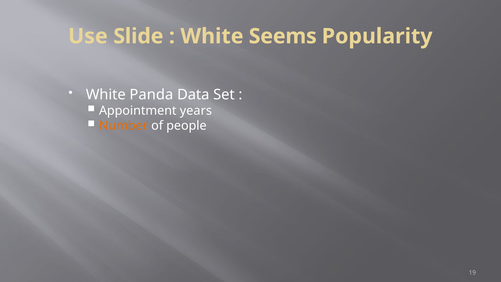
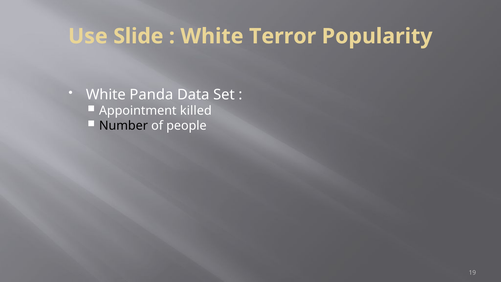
Seems: Seems -> Terror
years: years -> killed
Number colour: orange -> black
